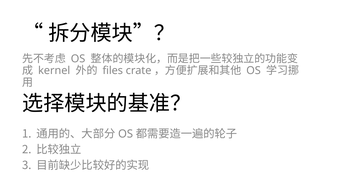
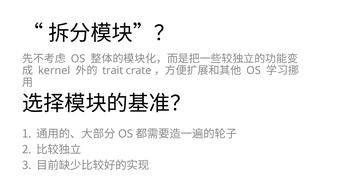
files: files -> trait
